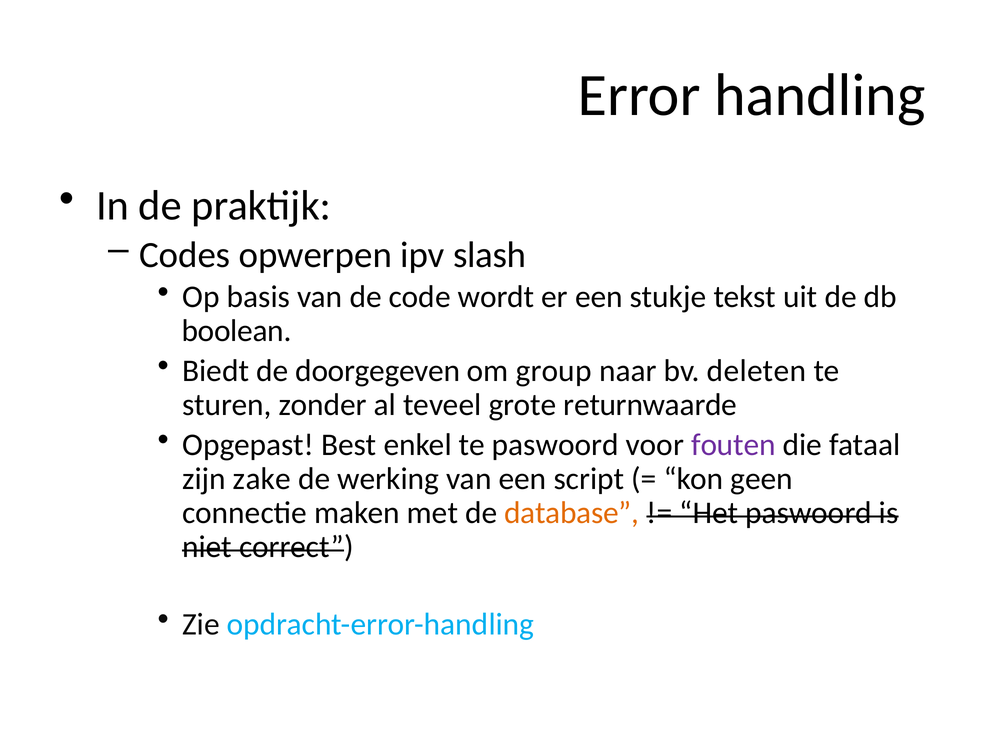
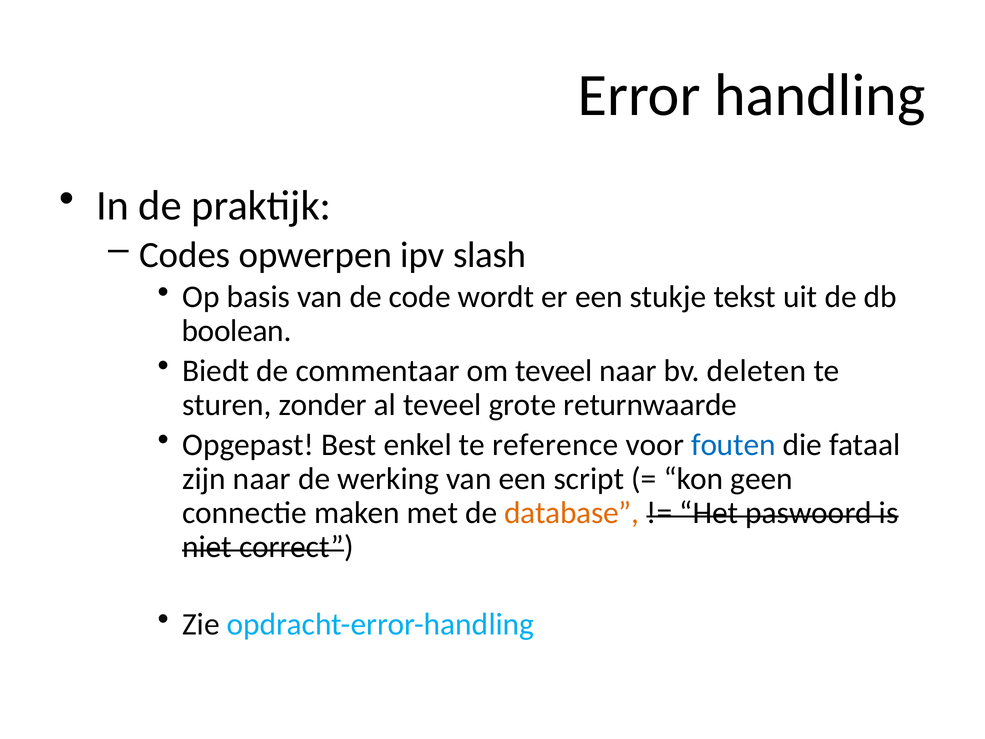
doorgegeven: doorgegeven -> commentaar
om group: group -> teveel
te paswoord: paswoord -> reference
fouten colour: purple -> blue
zijn zake: zake -> naar
